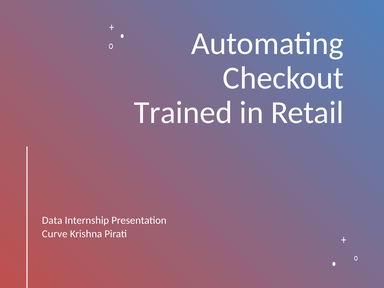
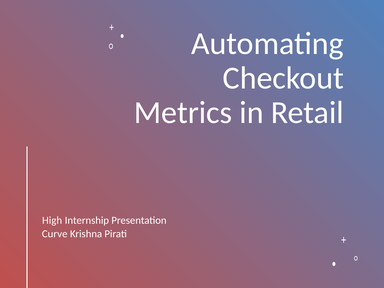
Trained: Trained -> Metrics
Data: Data -> High
